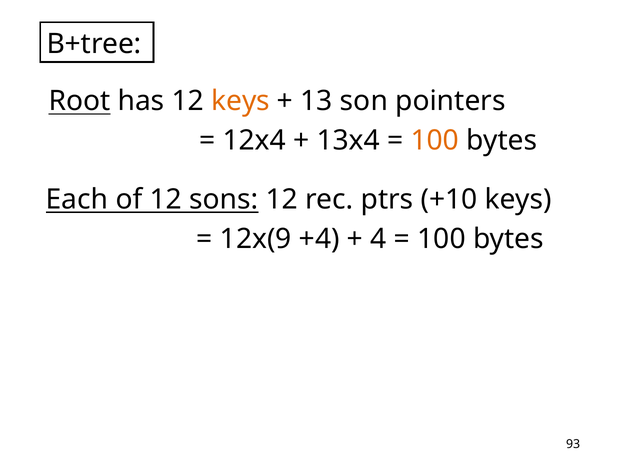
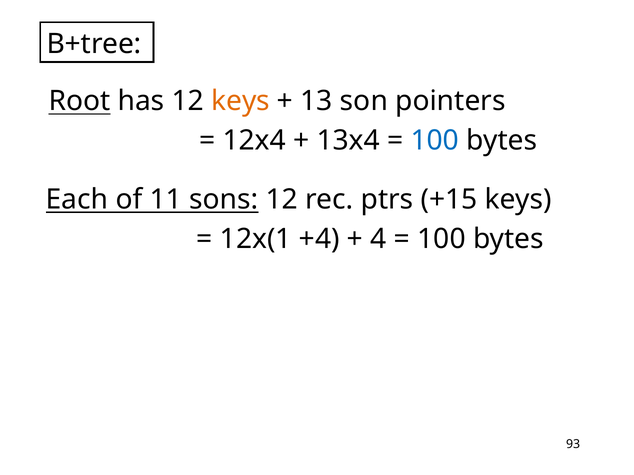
100 at (435, 141) colour: orange -> blue
of 12: 12 -> 11
+10: +10 -> +15
12x(9: 12x(9 -> 12x(1
